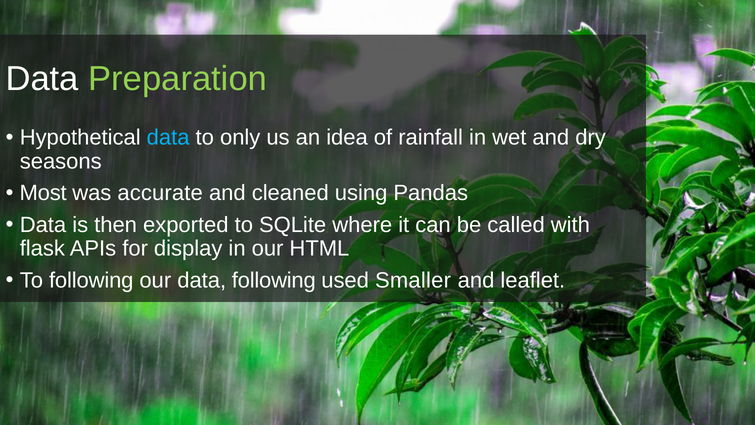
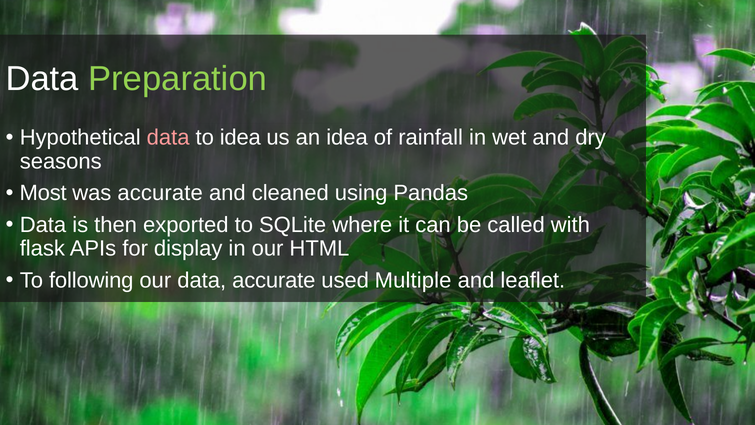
data at (168, 138) colour: light blue -> pink
to only: only -> idea
data following: following -> accurate
Smaller: Smaller -> Multiple
